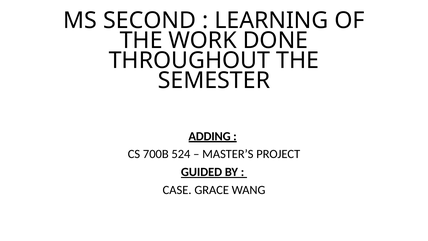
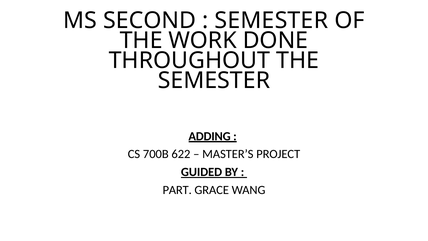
LEARNING at (271, 20): LEARNING -> SEMESTER
524: 524 -> 622
CASE: CASE -> PART
